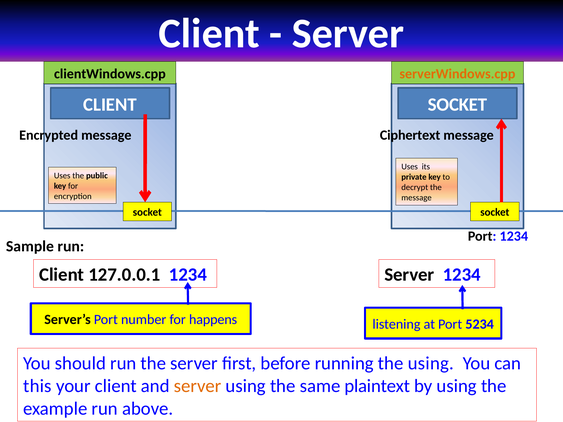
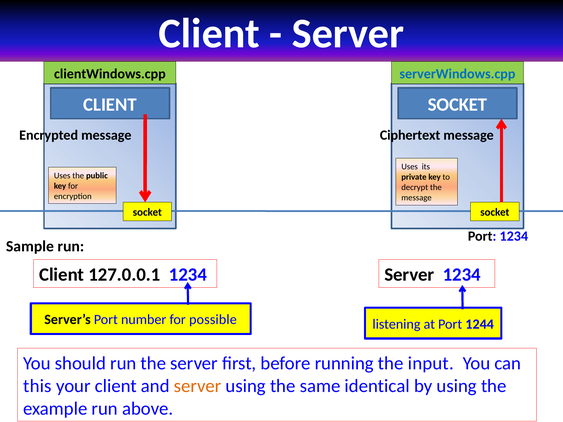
serverWindows.cpp colour: orange -> blue
happens: happens -> possible
5234: 5234 -> 1244
the using: using -> input
plaintext: plaintext -> identical
